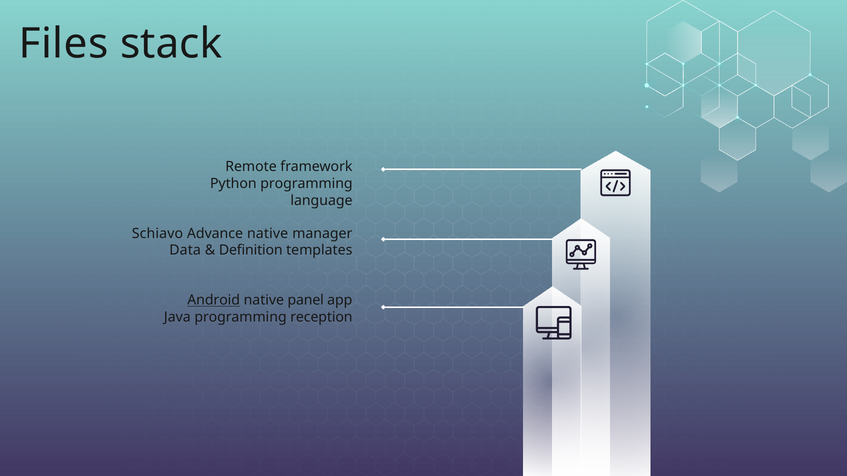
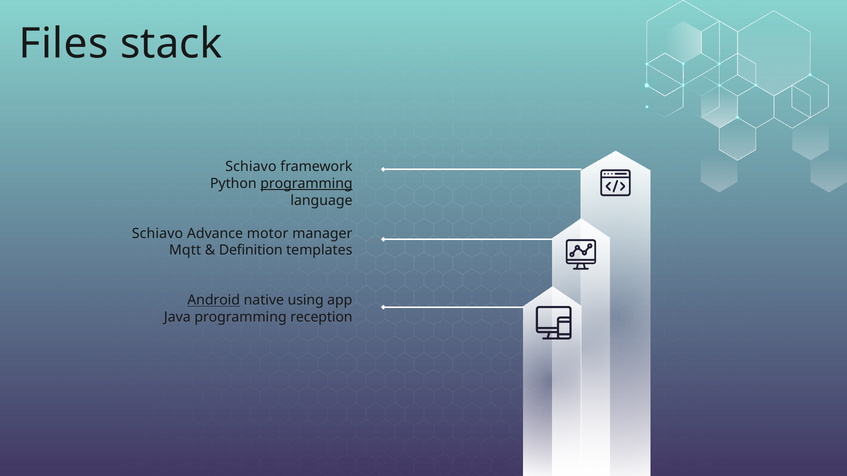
Remote at (251, 167): Remote -> Schiavo
programming at (306, 184) underline: none -> present
Advance native: native -> motor
Data: Data -> Mqtt
panel: panel -> using
